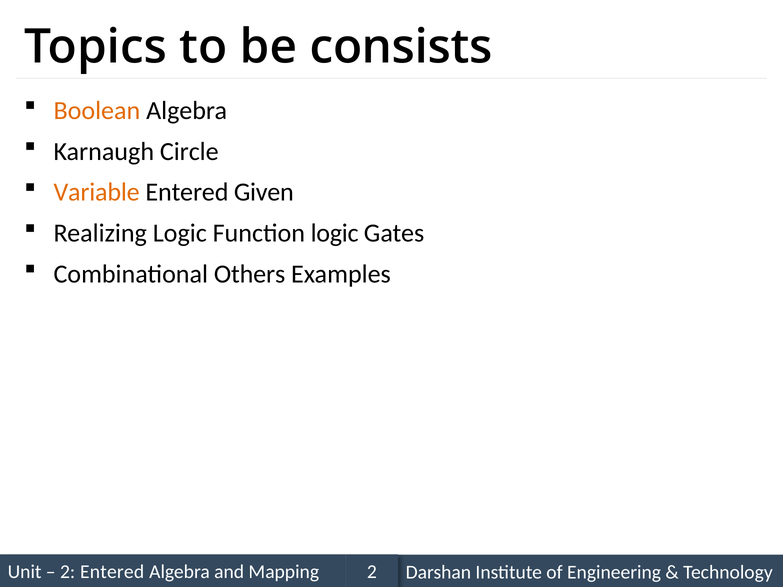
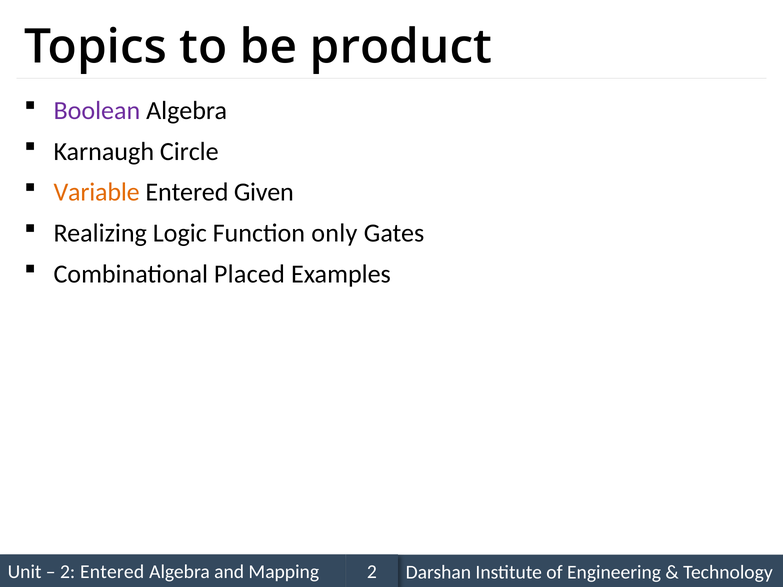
consists: consists -> product
Boolean colour: orange -> purple
Function logic: logic -> only
Others: Others -> Placed
